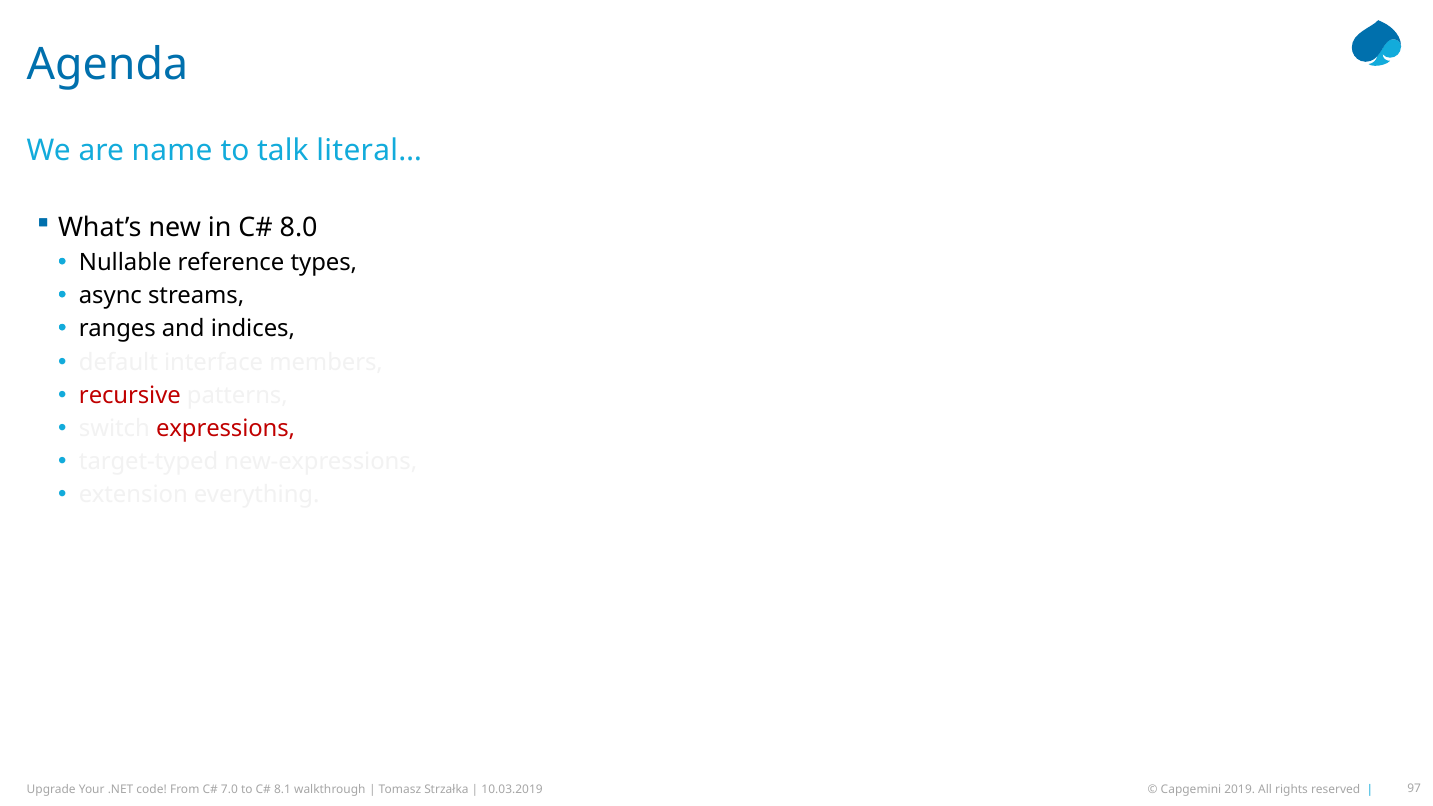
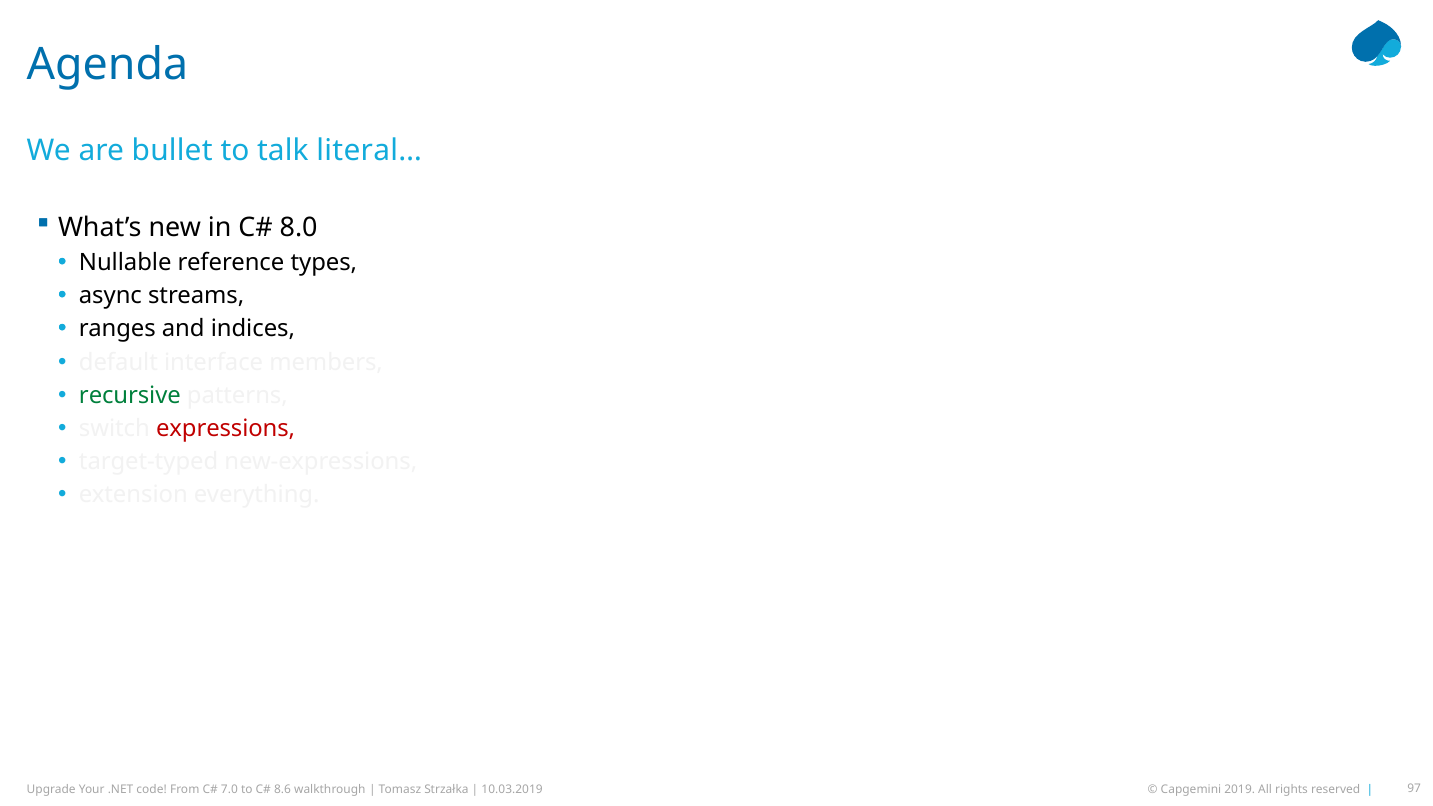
name: name -> bullet
recursive colour: red -> green
8.1: 8.1 -> 8.6
